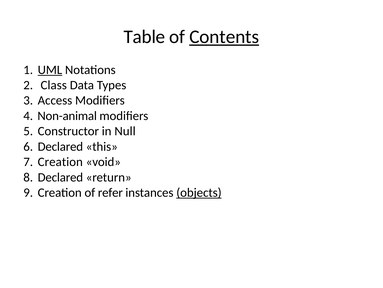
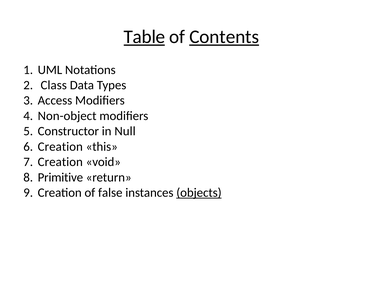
Table underline: none -> present
UML underline: present -> none
Non-animal: Non-animal -> Non-object
Declared at (60, 146): Declared -> Creation
Declared at (60, 177): Declared -> Primitive
refer: refer -> false
